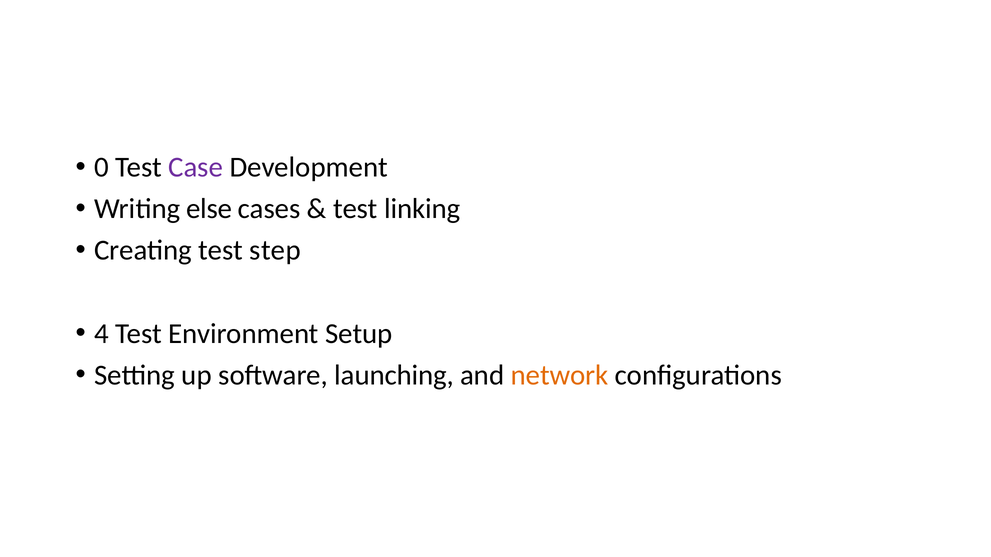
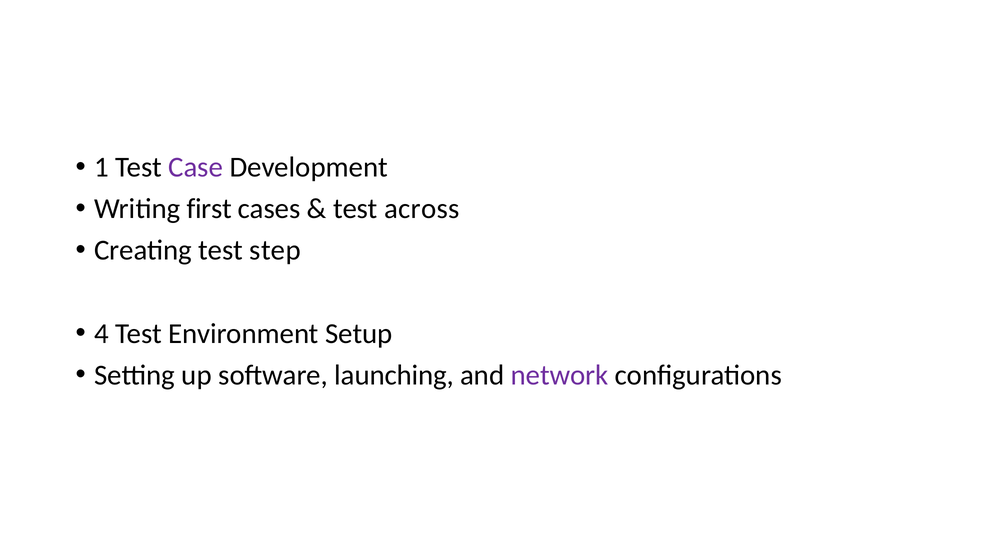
0: 0 -> 1
else: else -> first
linking: linking -> across
network colour: orange -> purple
